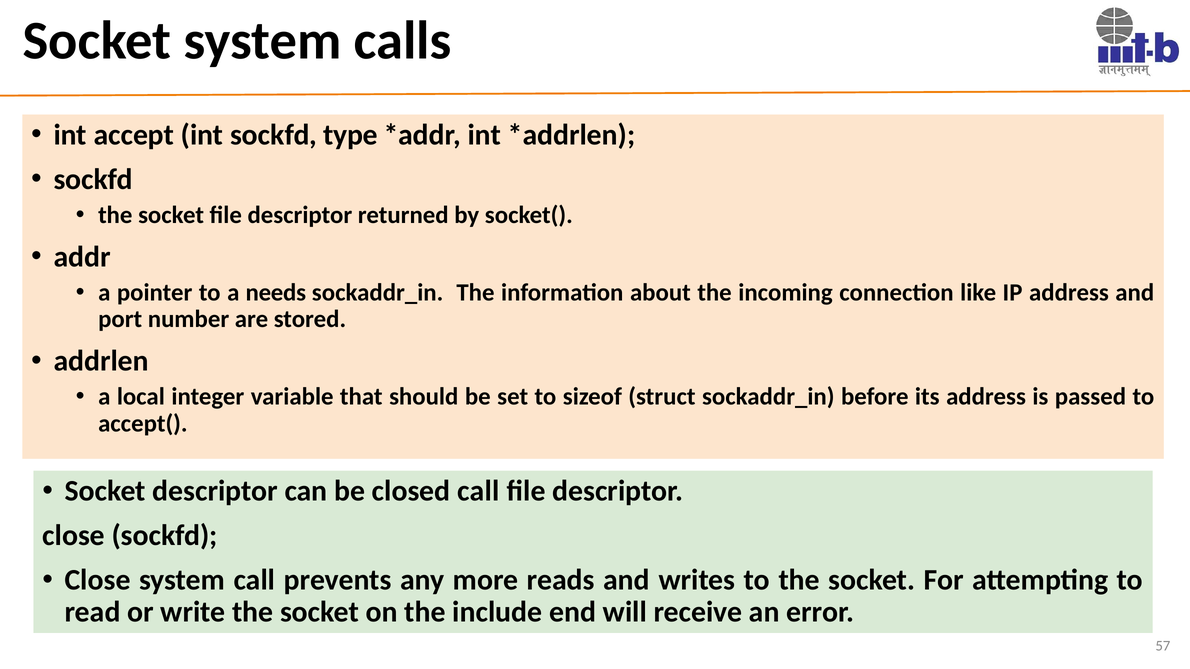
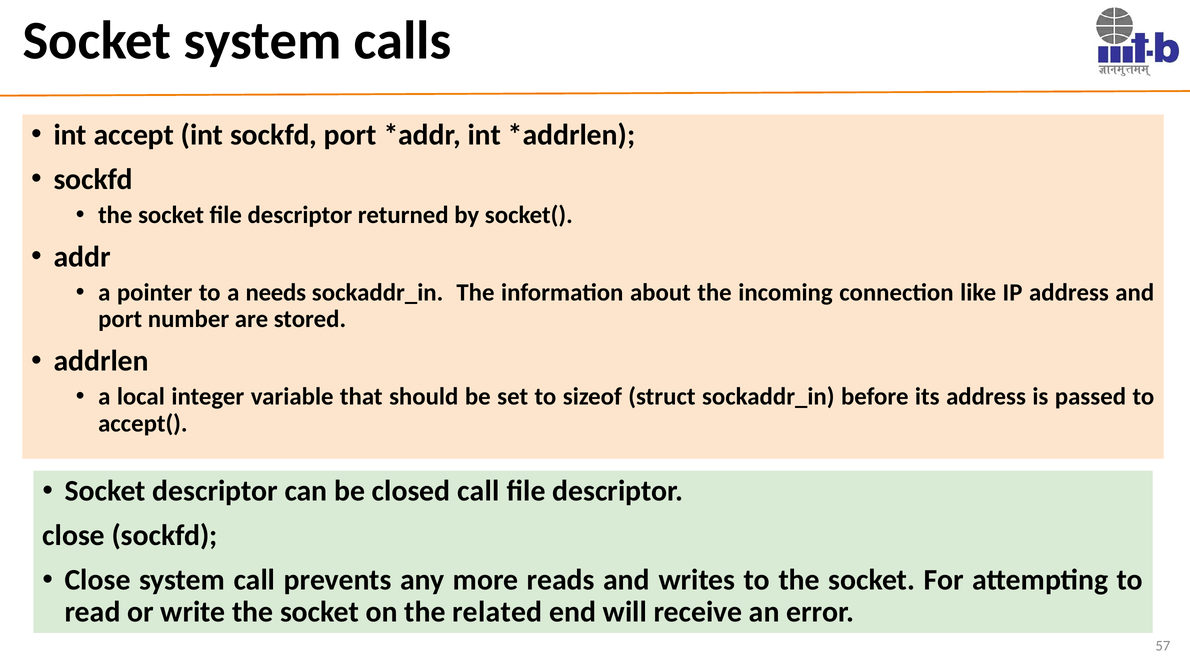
sockfd type: type -> port
include: include -> related
